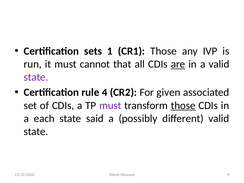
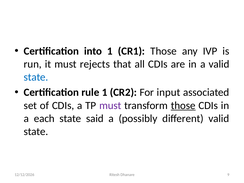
sets: sets -> into
cannot: cannot -> rejects
are underline: present -> none
state at (36, 77) colour: purple -> blue
rule 4: 4 -> 1
given: given -> input
